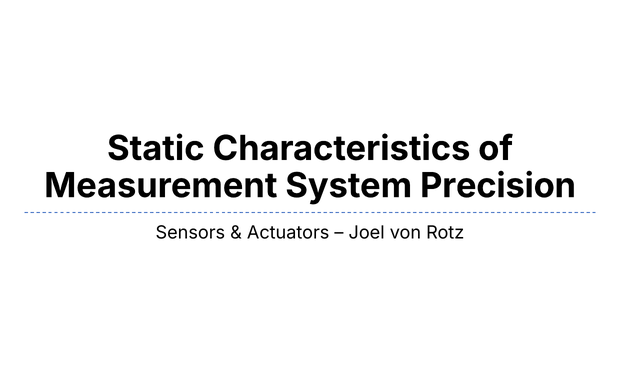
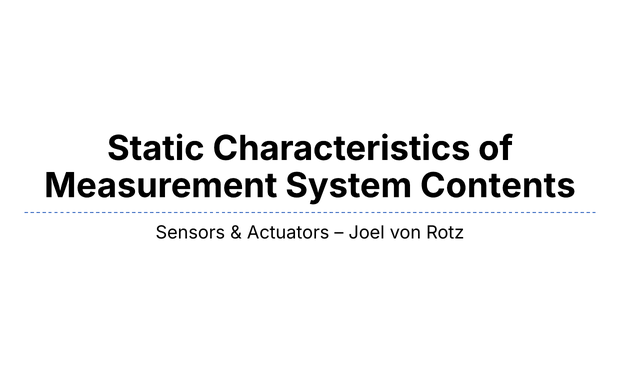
Precision: Precision -> Contents
